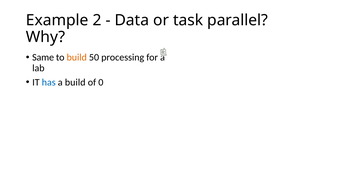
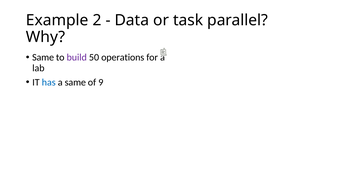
build at (77, 57) colour: orange -> purple
processing: processing -> operations
a build: build -> same
0: 0 -> 9
